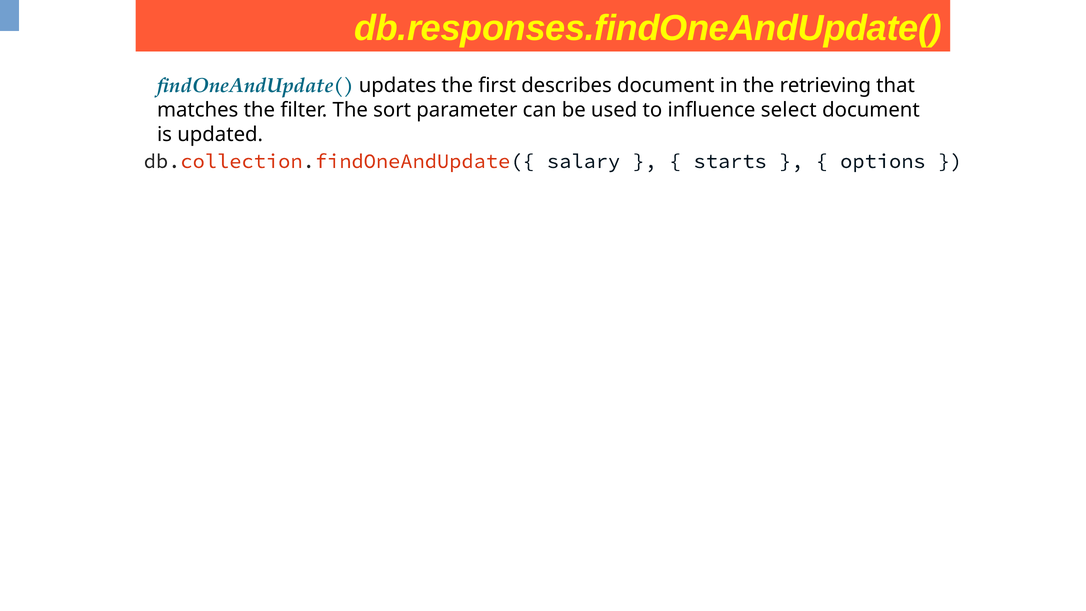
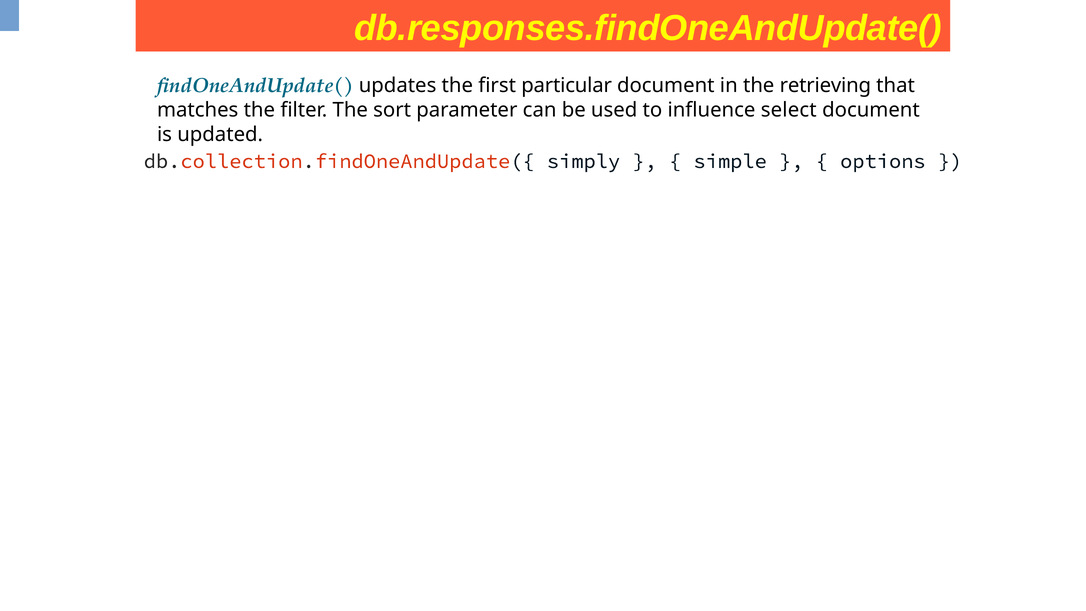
describes: describes -> particular
salary: salary -> simply
starts: starts -> simple
